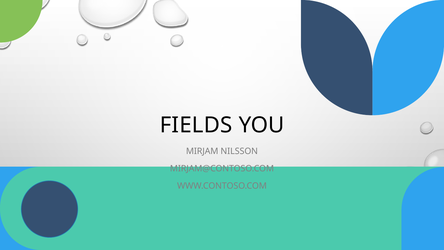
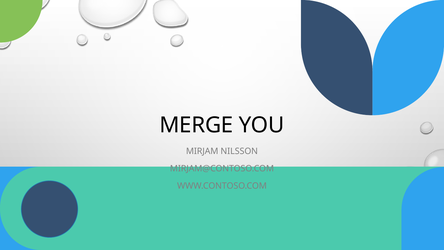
FIELDS: FIELDS -> MERGE
